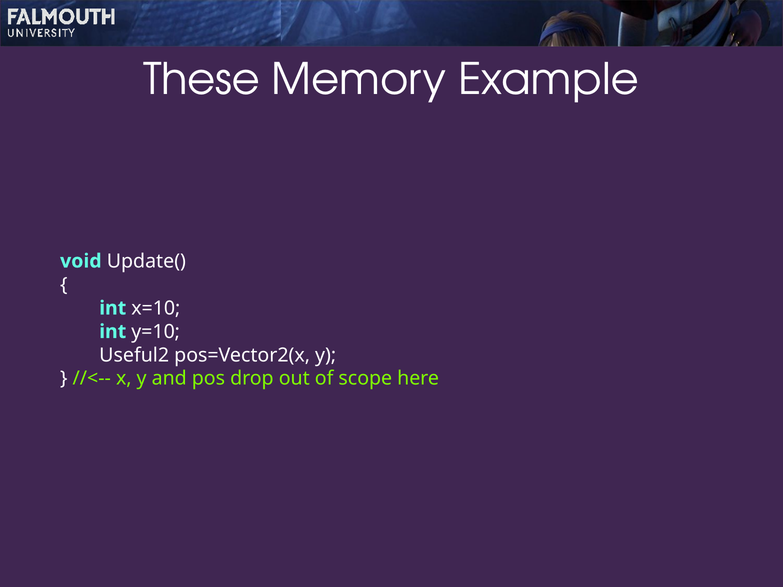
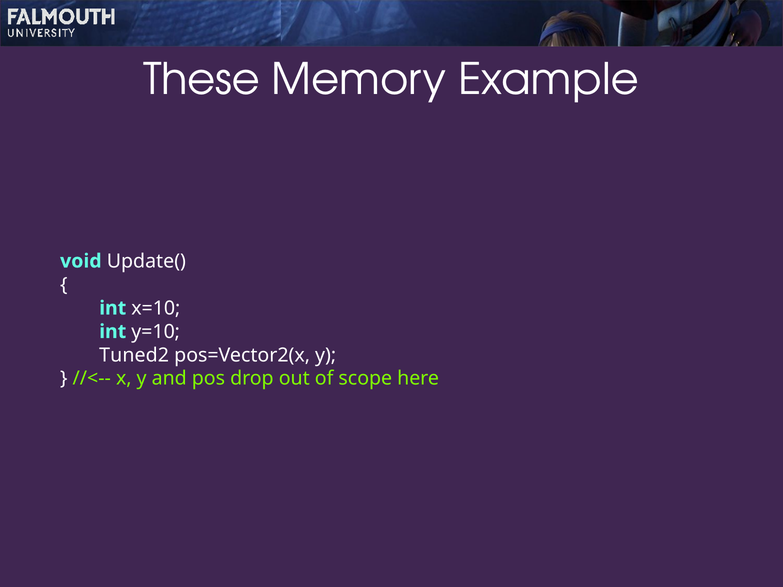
Useful2: Useful2 -> Tuned2
